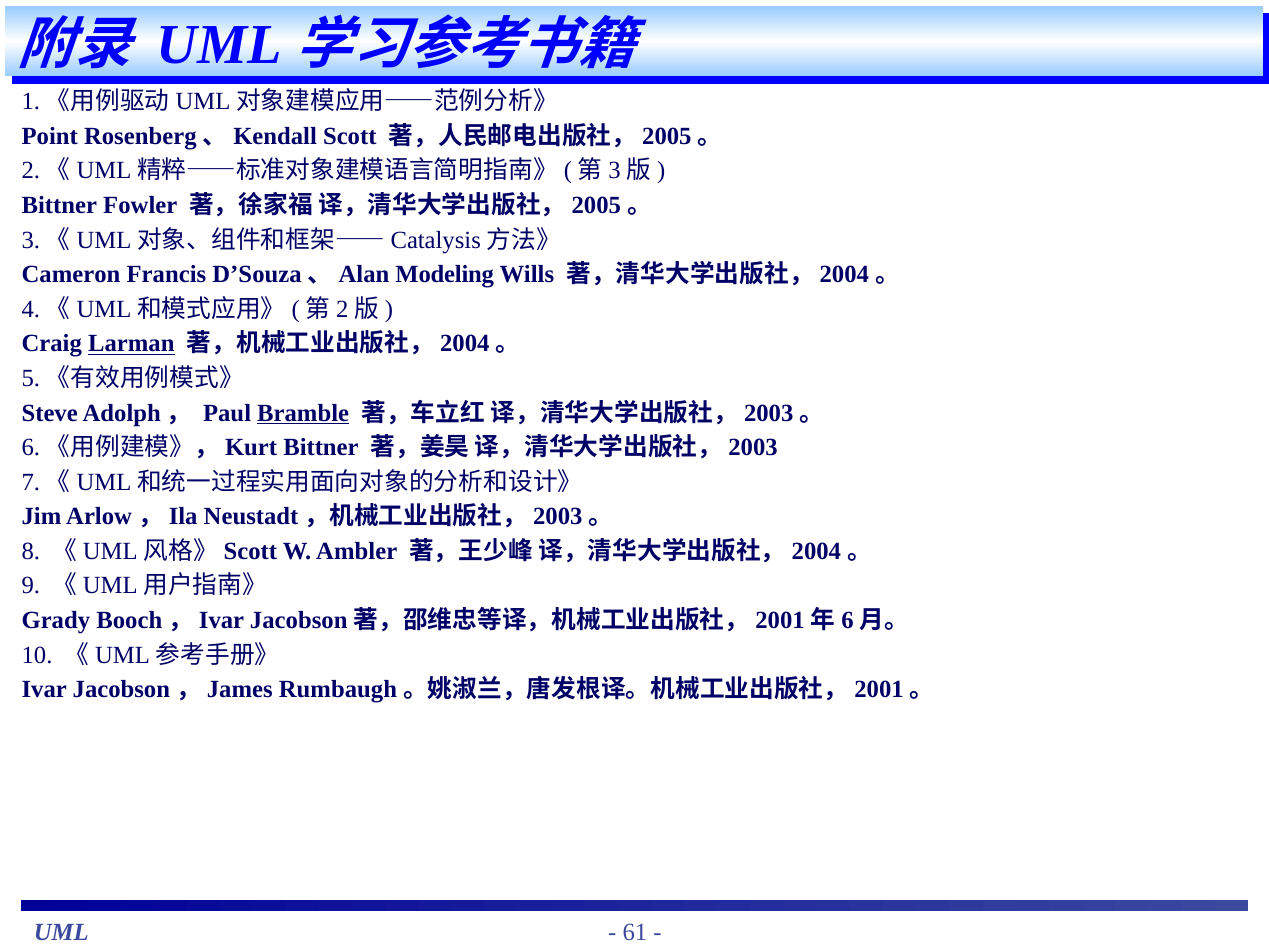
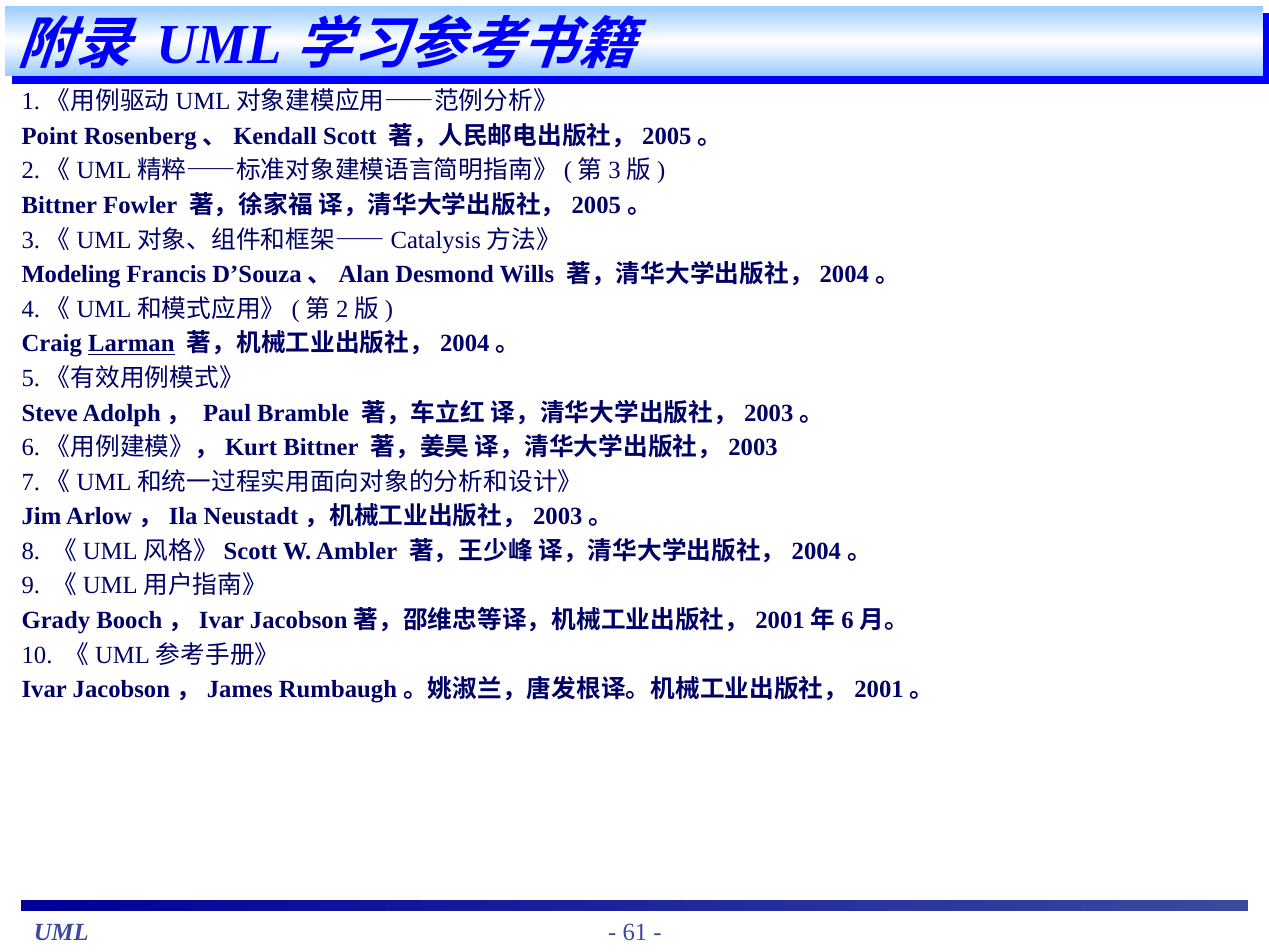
Cameron: Cameron -> Modeling
Modeling: Modeling -> Desmond
Bramble underline: present -> none
